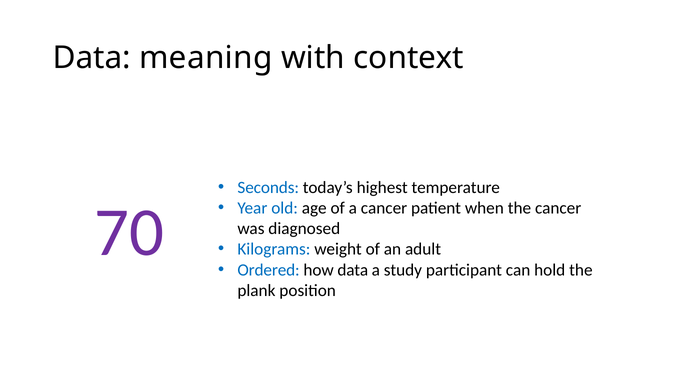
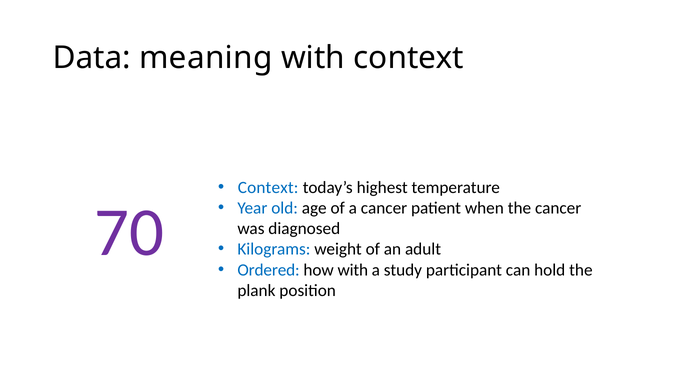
Seconds at (268, 188): Seconds -> Context
how data: data -> with
